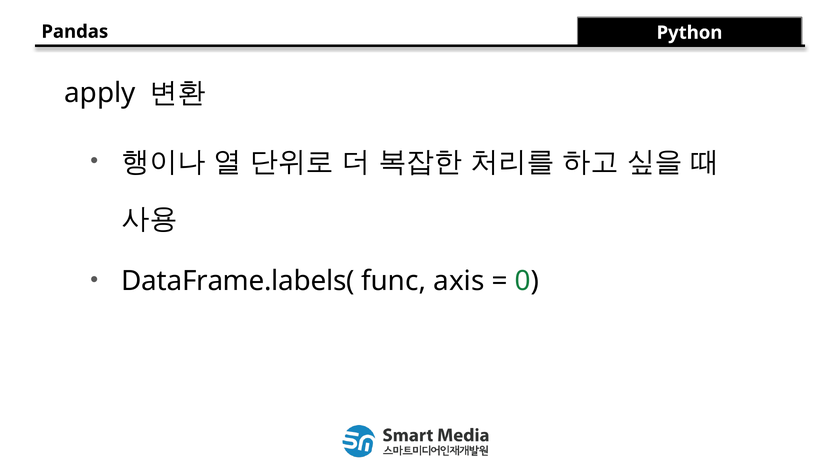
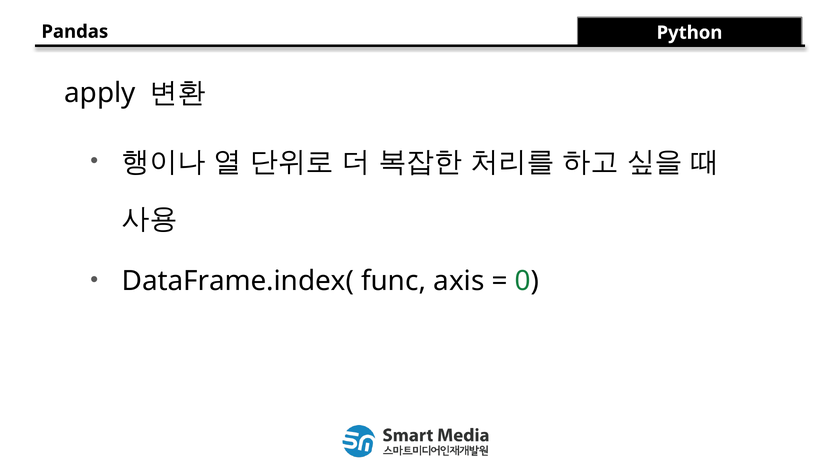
DataFrame.labels(: DataFrame.labels( -> DataFrame.index(
